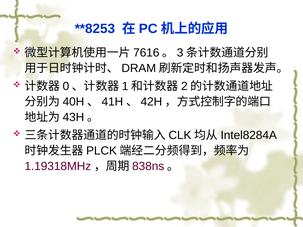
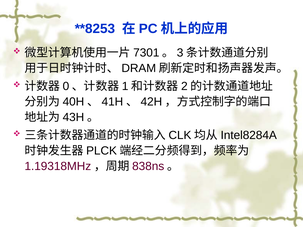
7616: 7616 -> 7301
